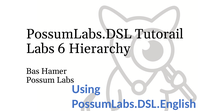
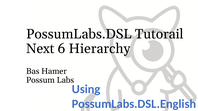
Labs at (40, 49): Labs -> Next
